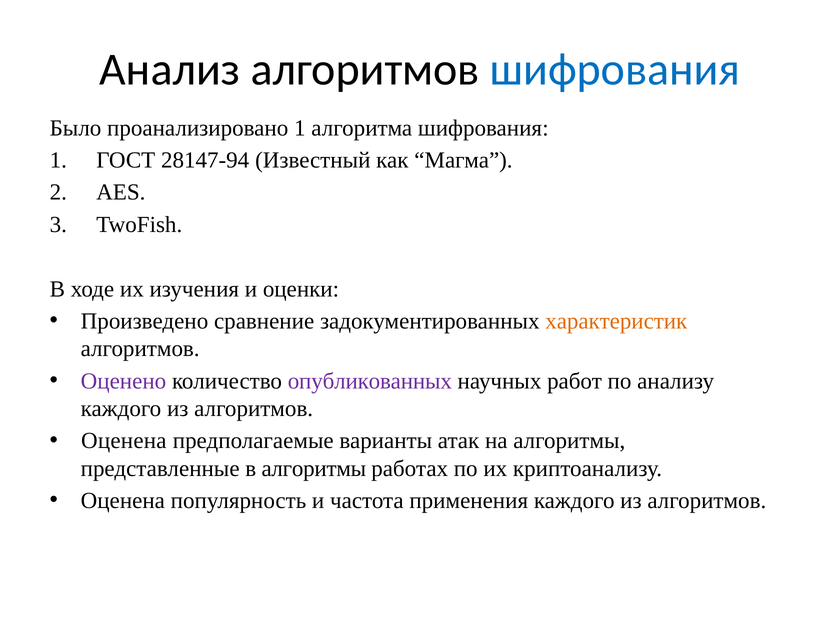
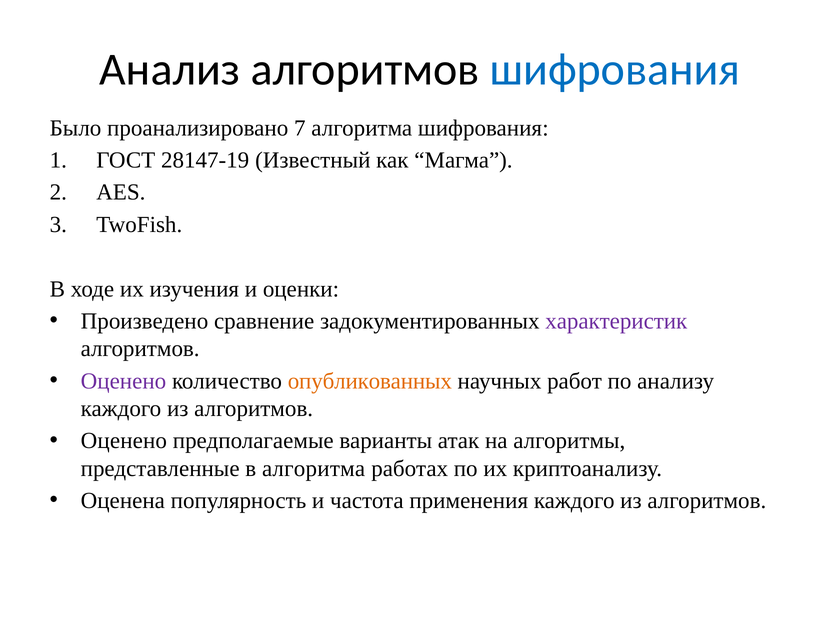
проанализировано 1: 1 -> 7
28147-94: 28147-94 -> 28147-19
характеристик colour: orange -> purple
опубликованных colour: purple -> orange
Оценена at (124, 441): Оценена -> Оценено
в алгоритмы: алгоритмы -> алгоритма
